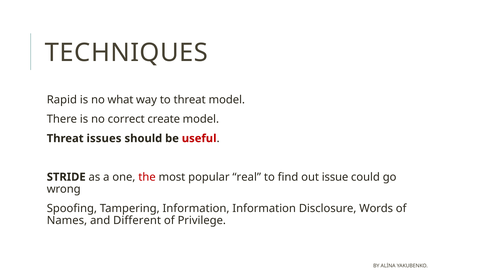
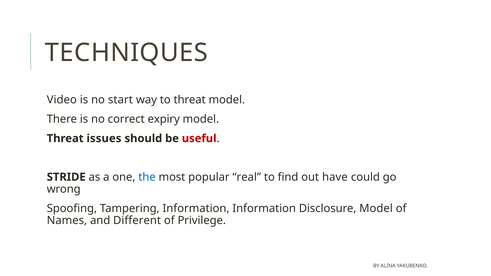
Rapid: Rapid -> Video
what: what -> start
create: create -> expiry
the colour: red -> blue
issue: issue -> have
Disclosure Words: Words -> Model
